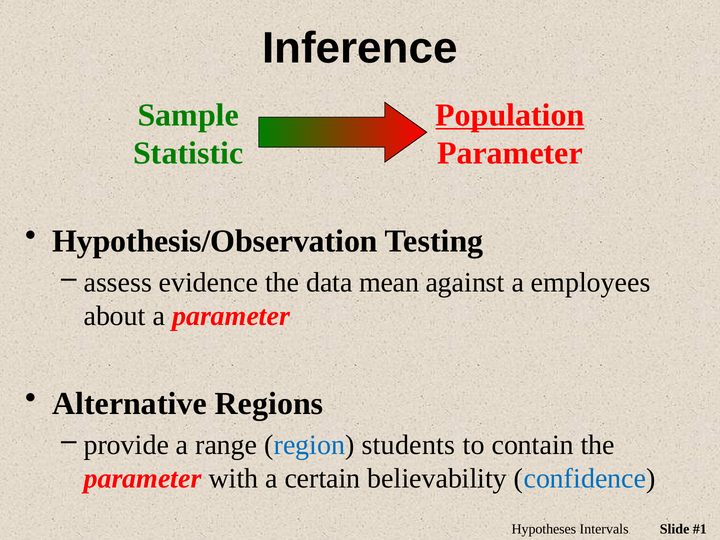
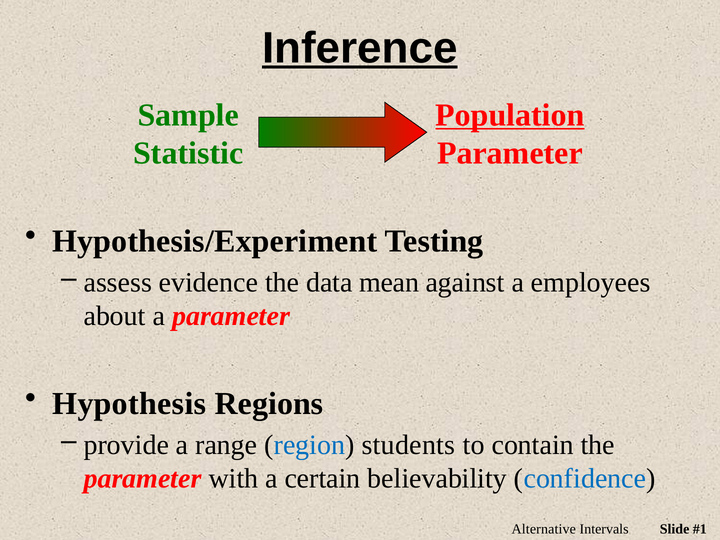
Inference underline: none -> present
Hypothesis/Observation: Hypothesis/Observation -> Hypothesis/Experiment
Alternative: Alternative -> Hypothesis
Hypotheses: Hypotheses -> Alternative
